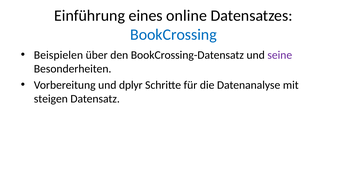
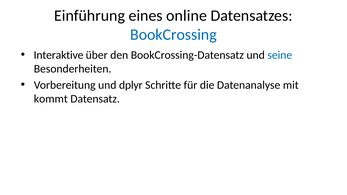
Beispielen: Beispielen -> Interaktive
seine colour: purple -> blue
steigen: steigen -> kommt
